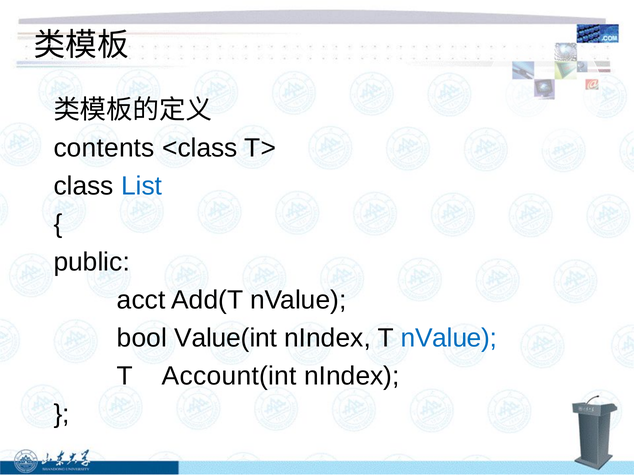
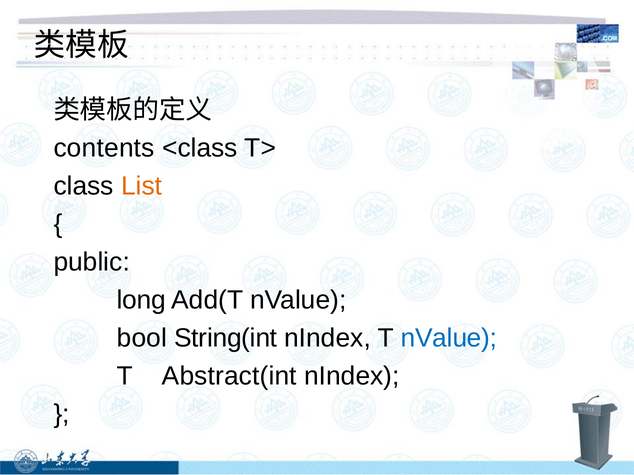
List colour: blue -> orange
acct: acct -> long
Value(int: Value(int -> String(int
Account(int: Account(int -> Abstract(int
